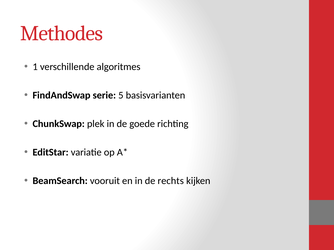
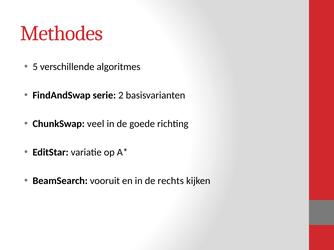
1: 1 -> 5
5: 5 -> 2
plek: plek -> veel
